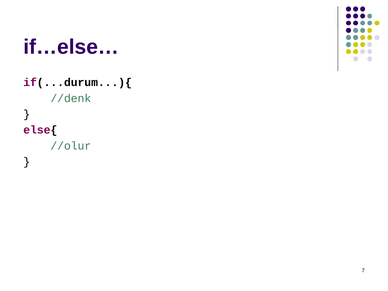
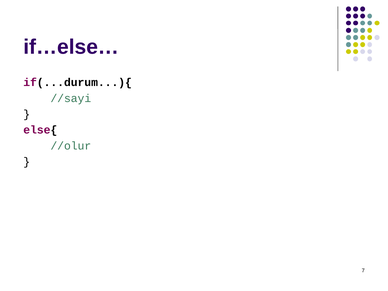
//denk: //denk -> //sayi
